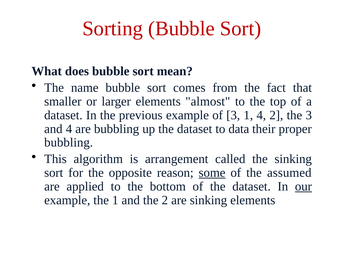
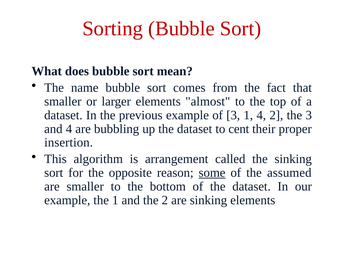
data: data -> cent
bubbling at (69, 142): bubbling -> insertion
are applied: applied -> smaller
our underline: present -> none
